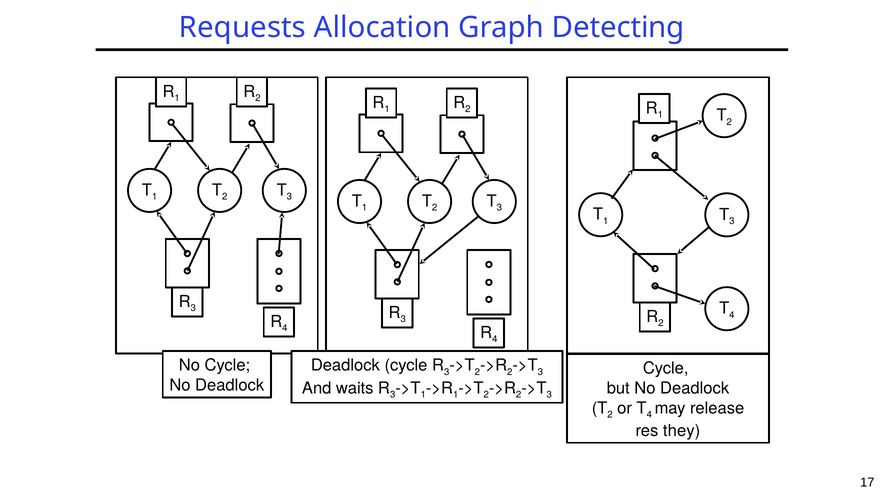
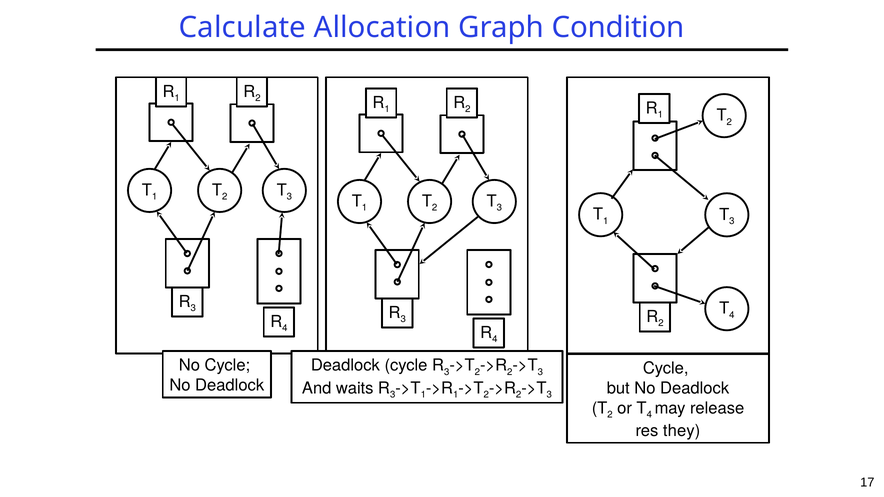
Requests: Requests -> Calculate
Detecting: Detecting -> Condition
